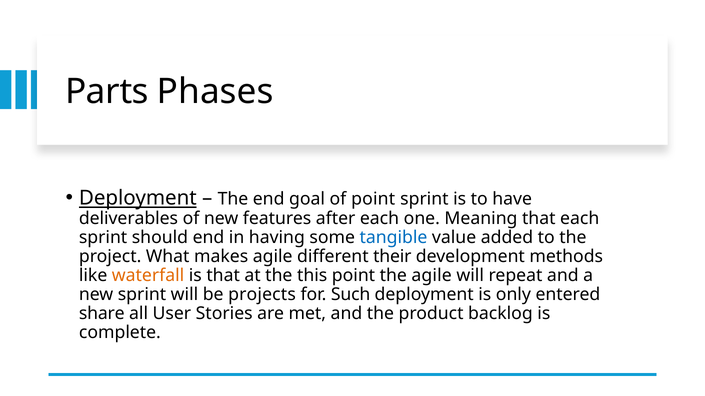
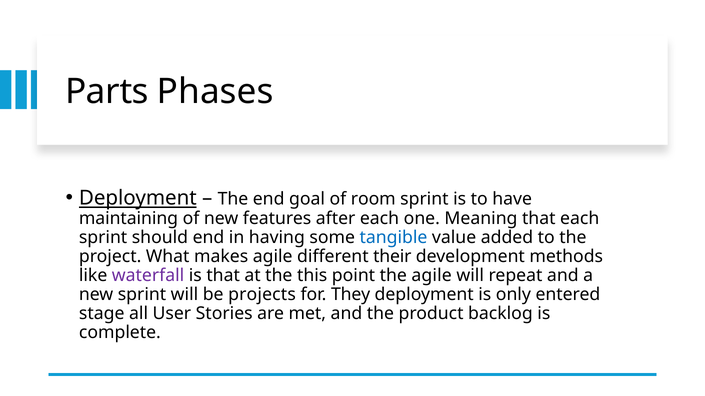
of point: point -> room
deliverables: deliverables -> maintaining
waterfall colour: orange -> purple
Such: Such -> They
share: share -> stage
